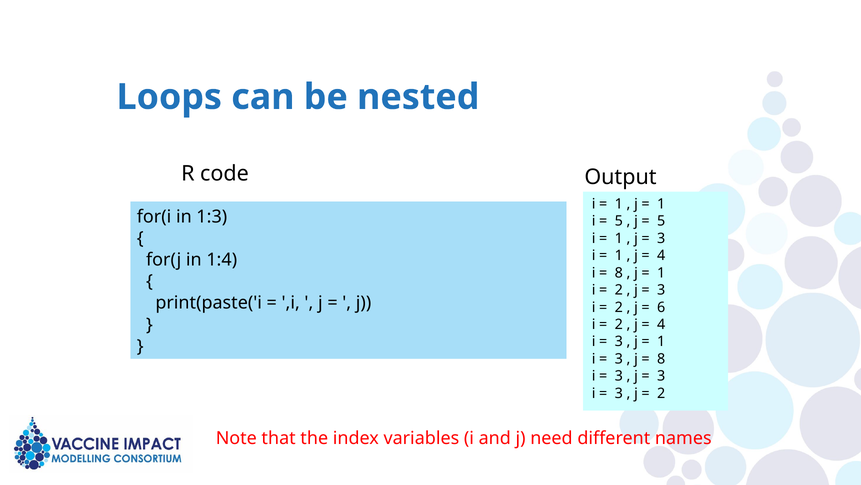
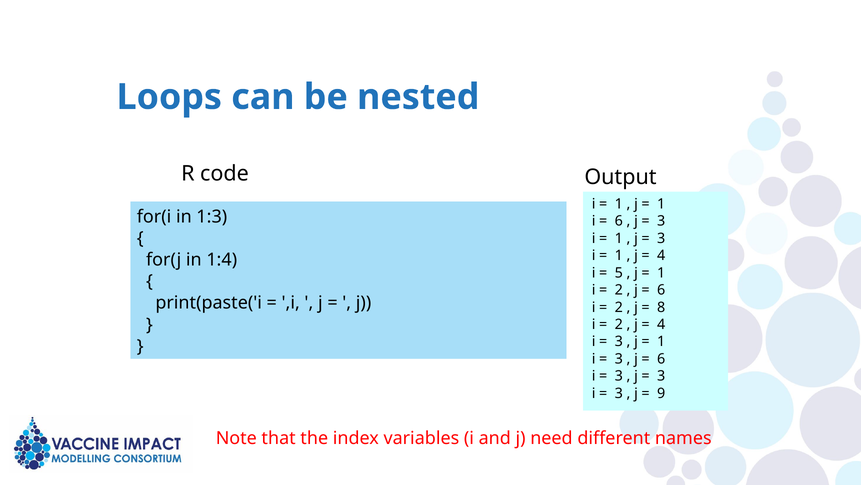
5 at (619, 221): 5 -> 6
5 at (661, 221): 5 -> 3
8 at (619, 272): 8 -> 5
3 at (661, 290): 3 -> 6
6: 6 -> 8
8 at (661, 358): 8 -> 6
2 at (661, 393): 2 -> 9
